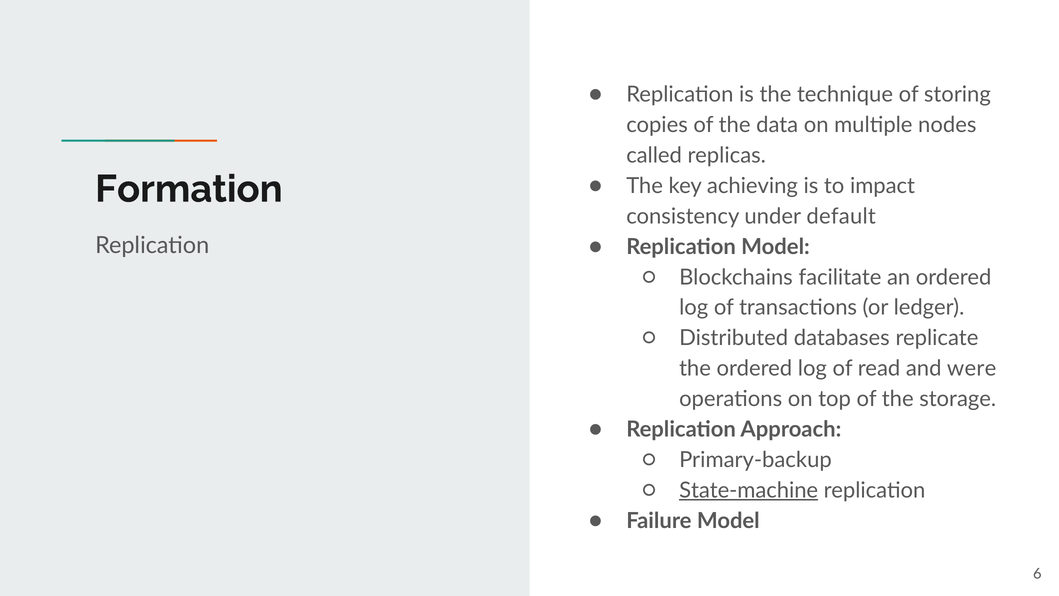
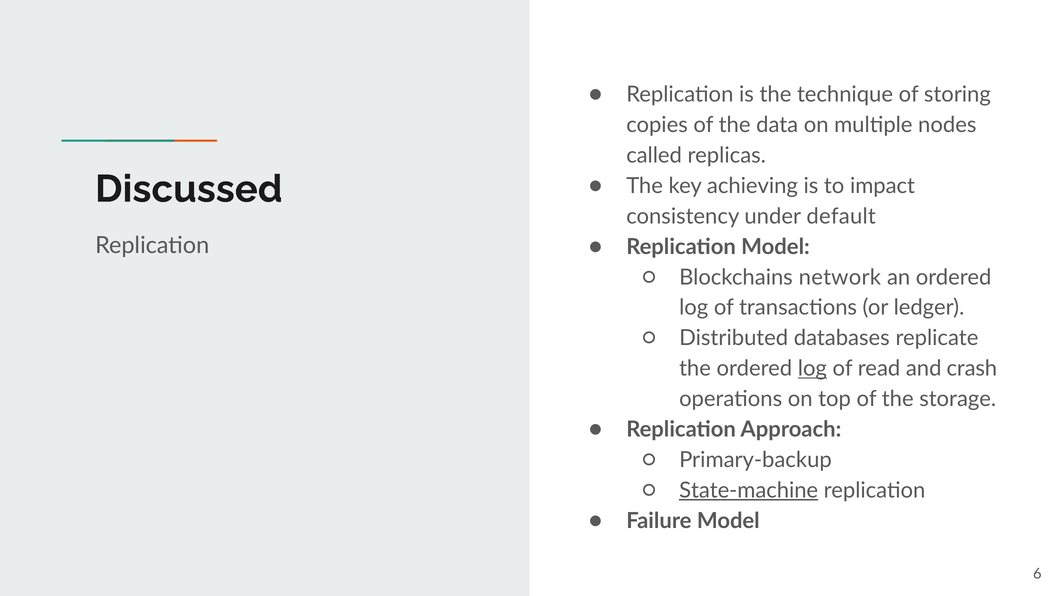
Formation: Formation -> Discussed
facilitate: facilitate -> network
log at (812, 368) underline: none -> present
were: were -> crash
